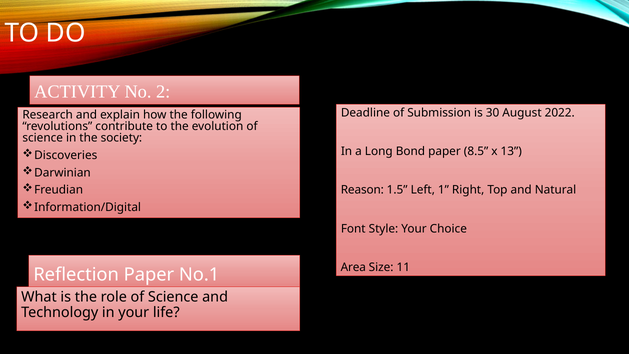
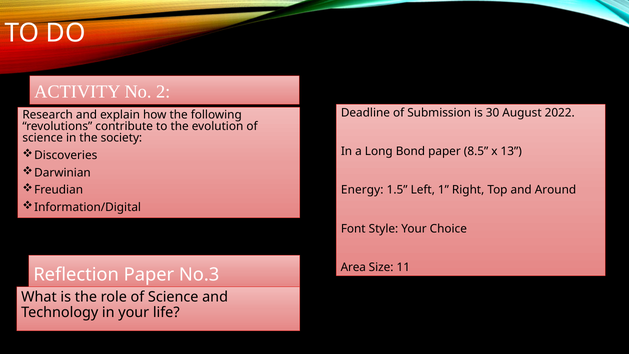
Reason: Reason -> Energy
Natural: Natural -> Around
No.1: No.1 -> No.3
